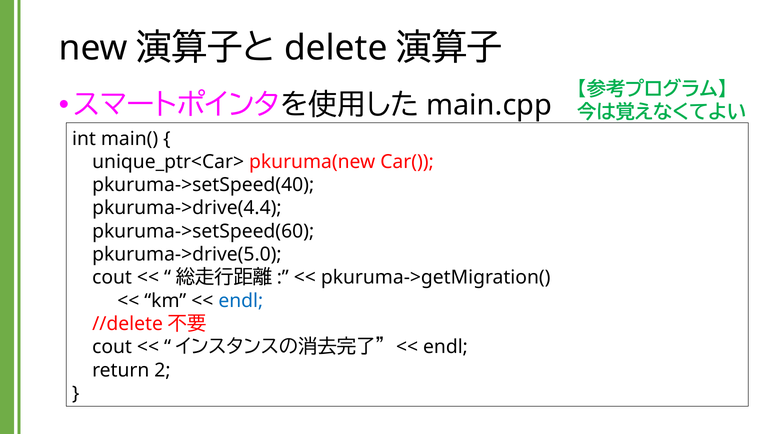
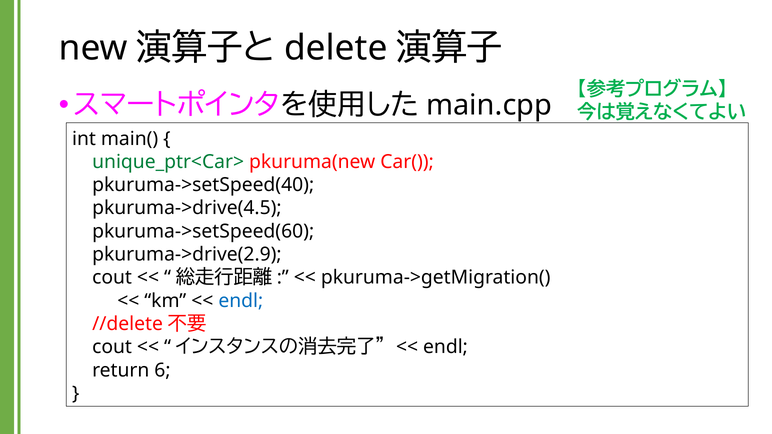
unique_ptr<Car> colour: black -> green
pkuruma->drive(4.4: pkuruma->drive(4.4 -> pkuruma->drive(4.5
pkuruma->drive(5.0: pkuruma->drive(5.0 -> pkuruma->drive(2.9
2: 2 -> 6
